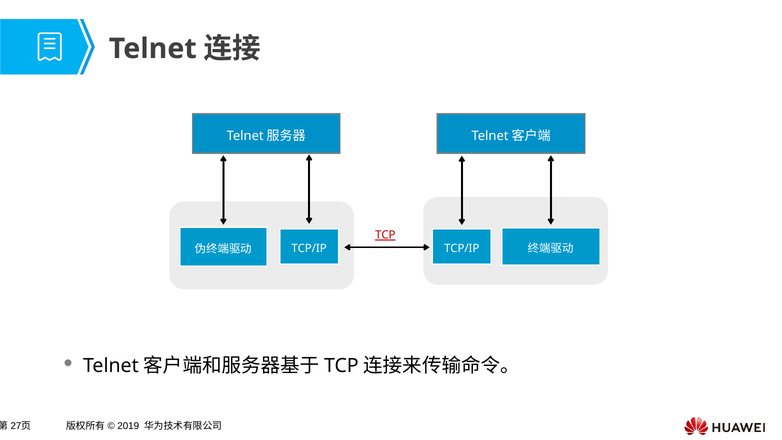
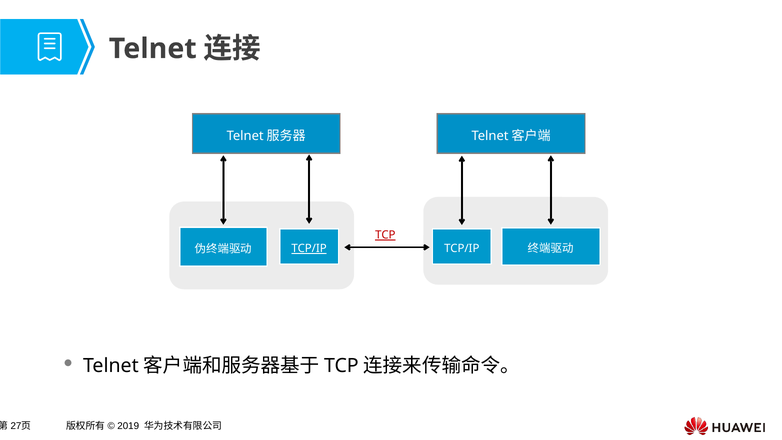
TCP/IP at (309, 248) underline: none -> present
